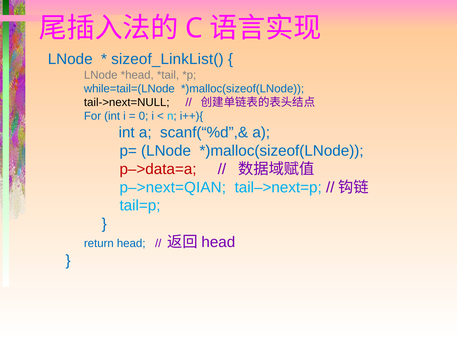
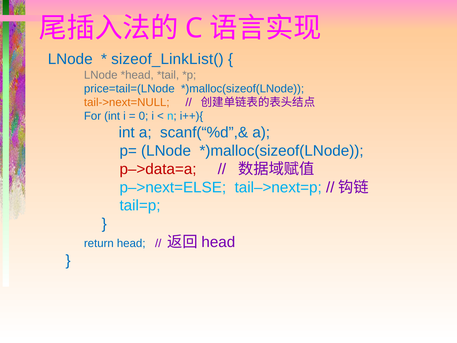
while=tail=(LNode: while=tail=(LNode -> price=tail=(LNode
tail->next=NULL colour: black -> orange
p–>next=QIAN: p–>next=QIAN -> p–>next=ELSE
